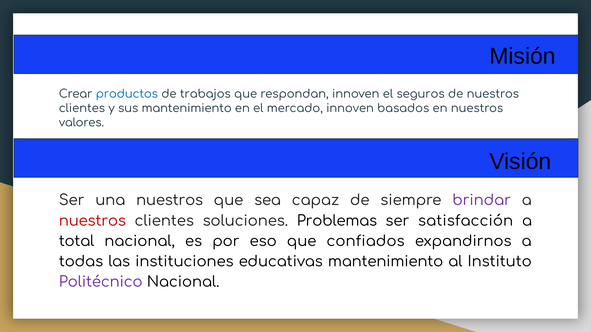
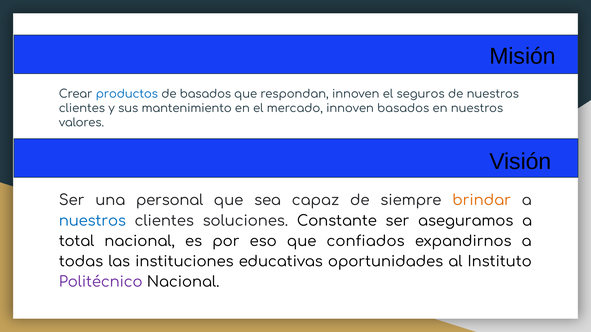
de trabajos: trabajos -> basados
una nuestros: nuestros -> personal
brindar colour: purple -> orange
nuestros at (92, 221) colour: red -> blue
Problemas: Problemas -> Constante
satisfacción: satisfacción -> aseguramos
educativas mantenimiento: mantenimiento -> oportunidades
